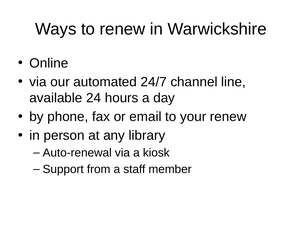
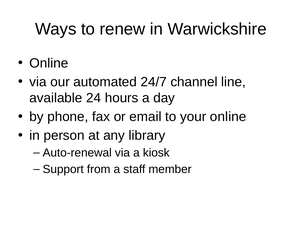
your renew: renew -> online
